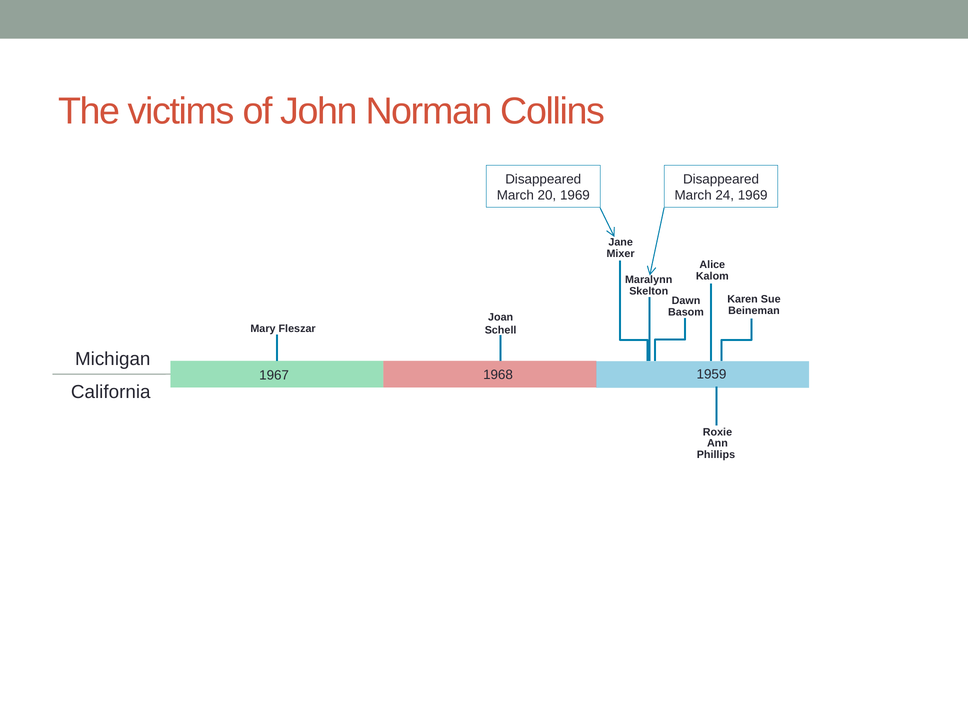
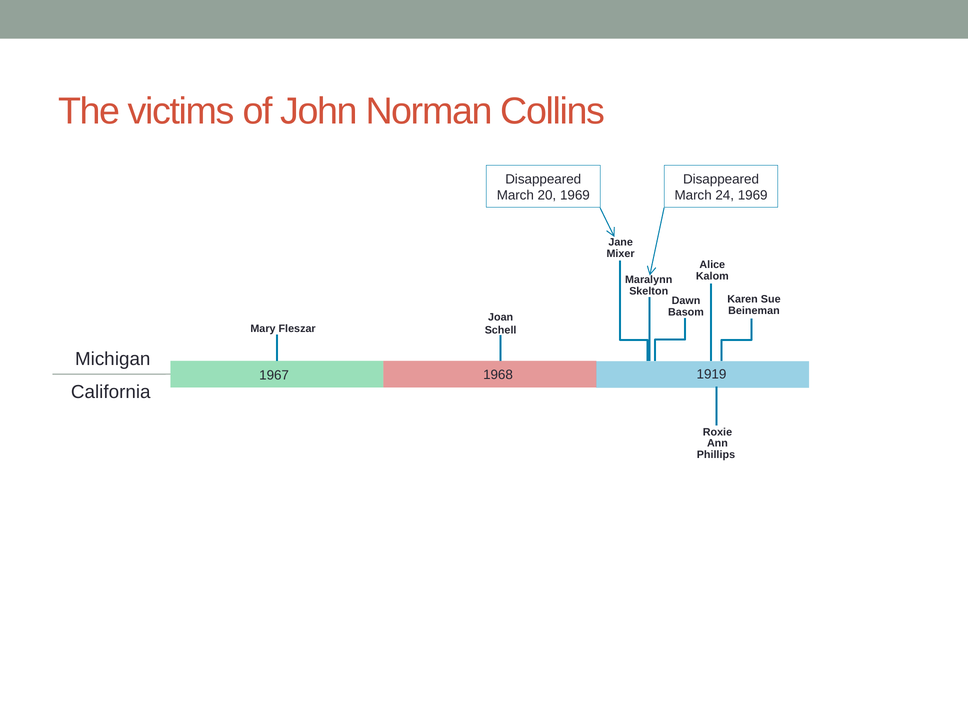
1959: 1959 -> 1919
